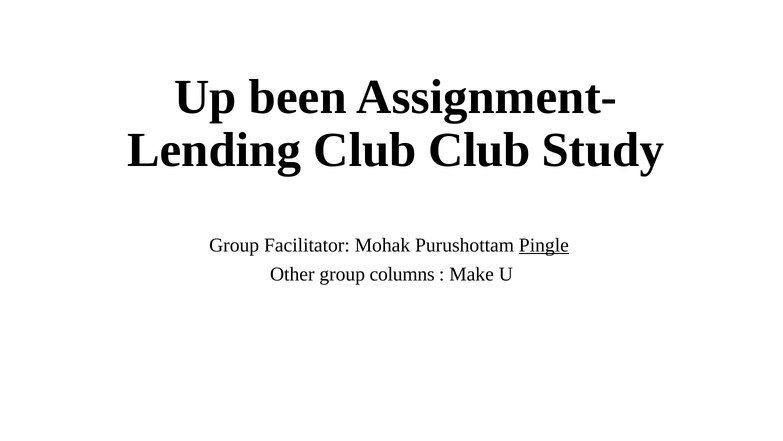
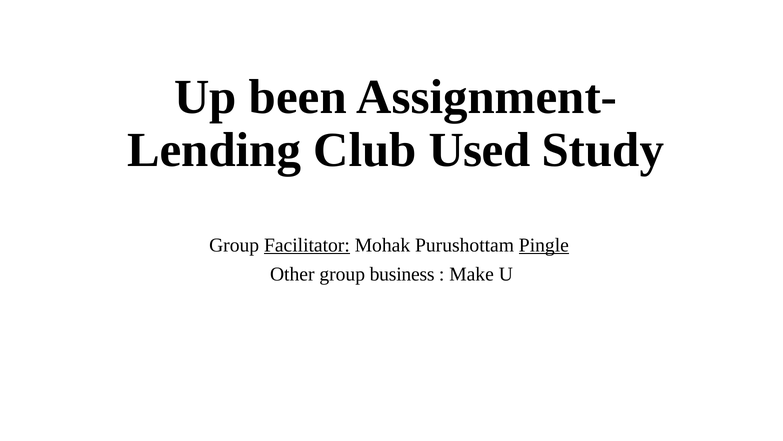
Club Club: Club -> Used
Facilitator underline: none -> present
columns: columns -> business
